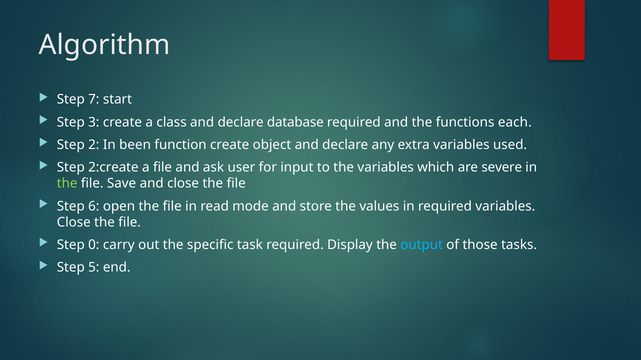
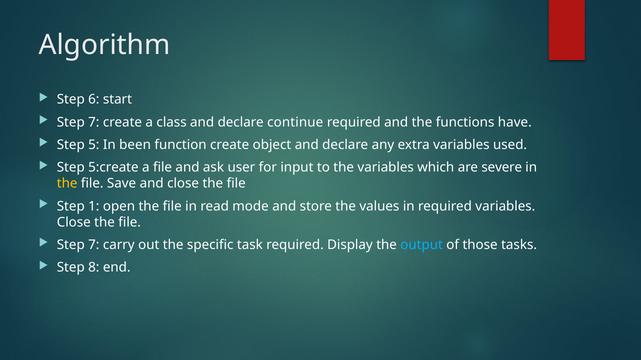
7: 7 -> 6
3 at (94, 122): 3 -> 7
database: database -> continue
each: each -> have
2: 2 -> 5
2:create: 2:create -> 5:create
the at (67, 184) colour: light green -> yellow
6: 6 -> 1
0 at (94, 245): 0 -> 7
5: 5 -> 8
